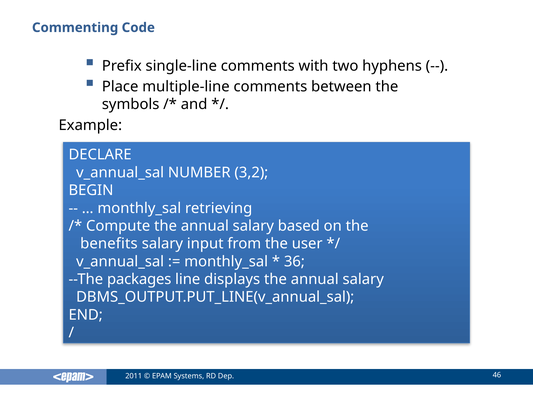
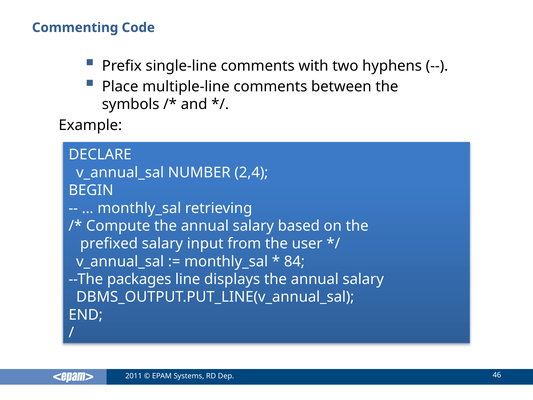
3,2: 3,2 -> 2,4
benefits: benefits -> prefixed
36: 36 -> 84
